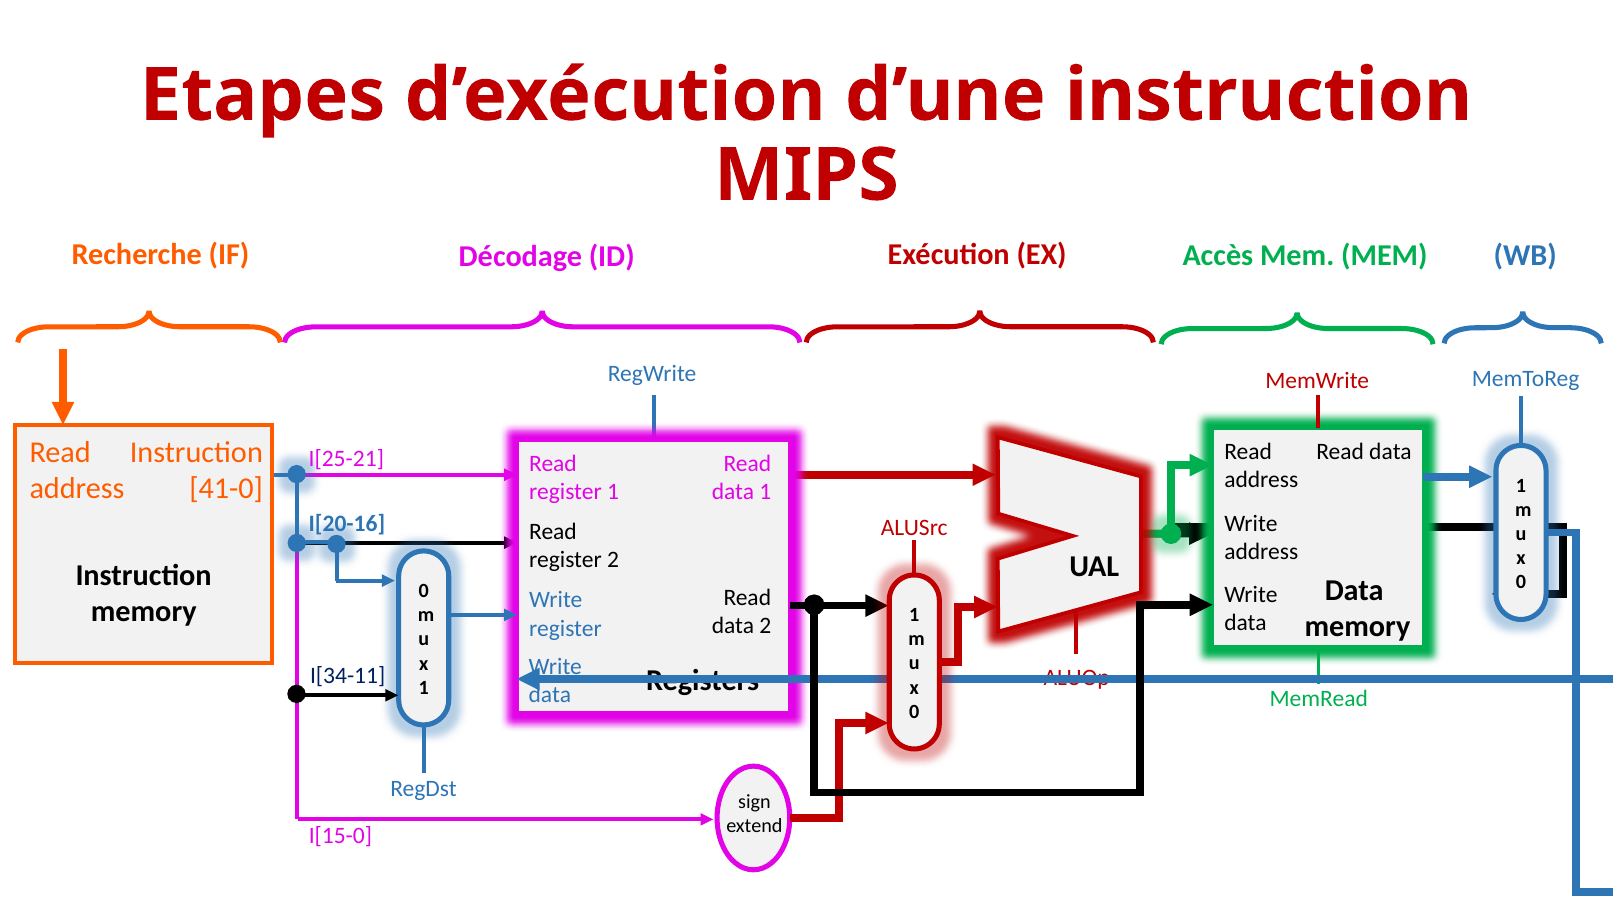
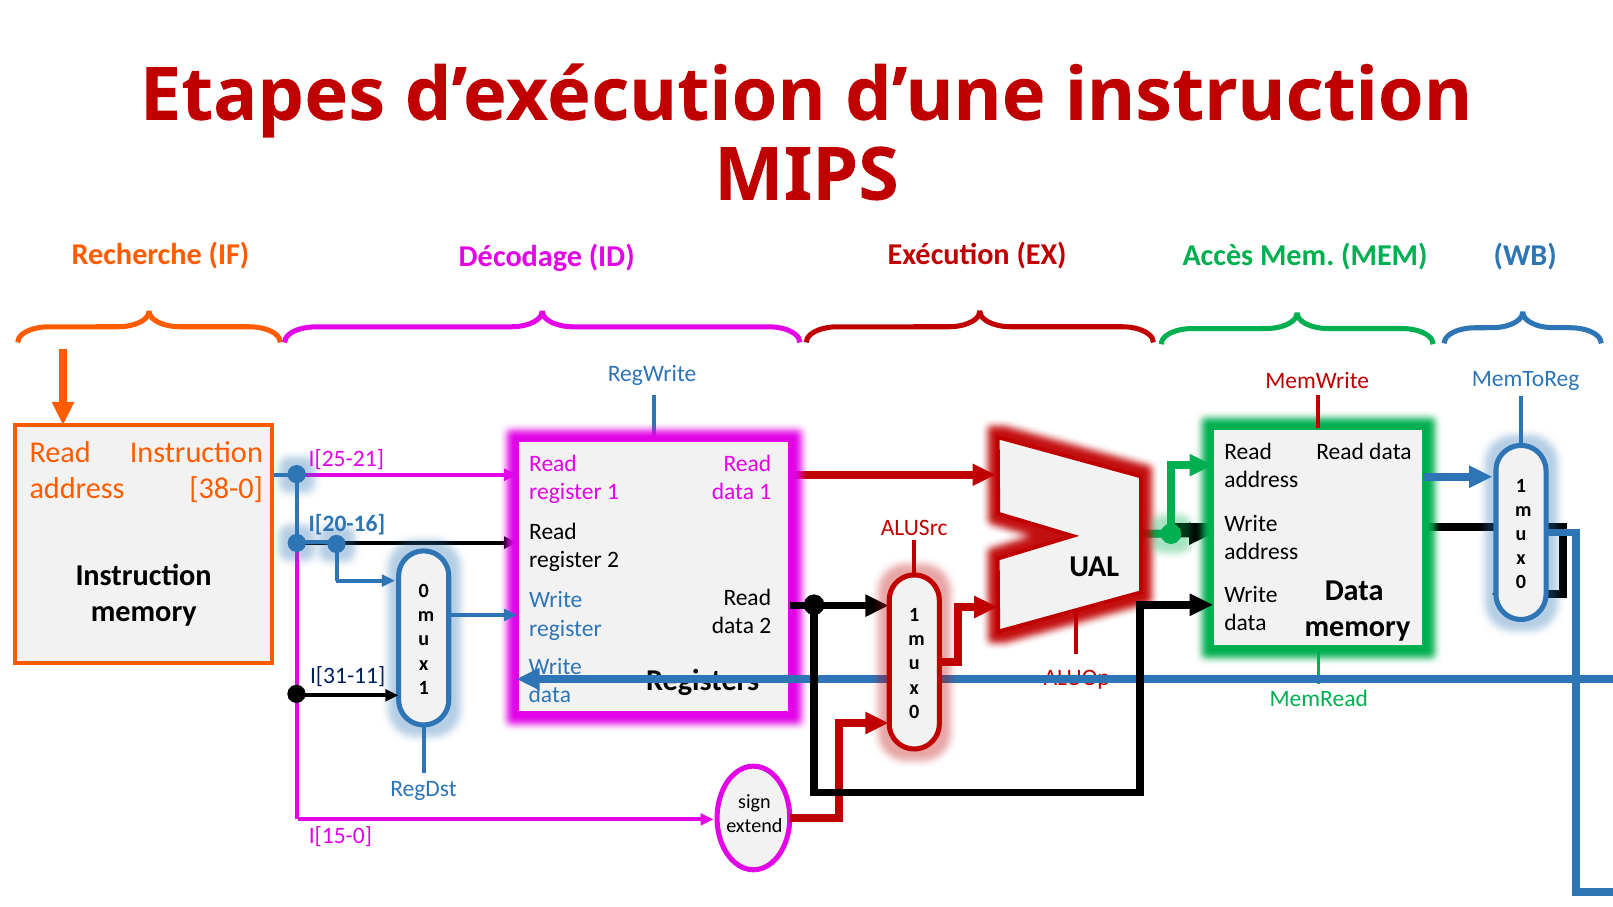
41-0: 41-0 -> 38-0
I[34-11: I[34-11 -> I[31-11
